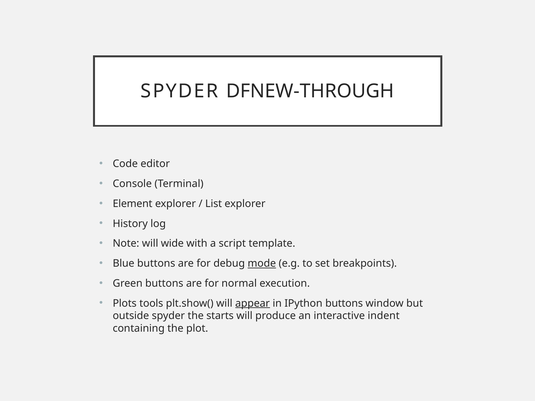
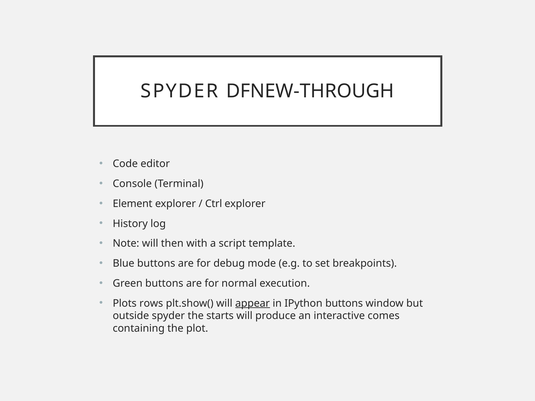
List: List -> Ctrl
wide: wide -> then
mode underline: present -> none
tools: tools -> rows
indent: indent -> comes
